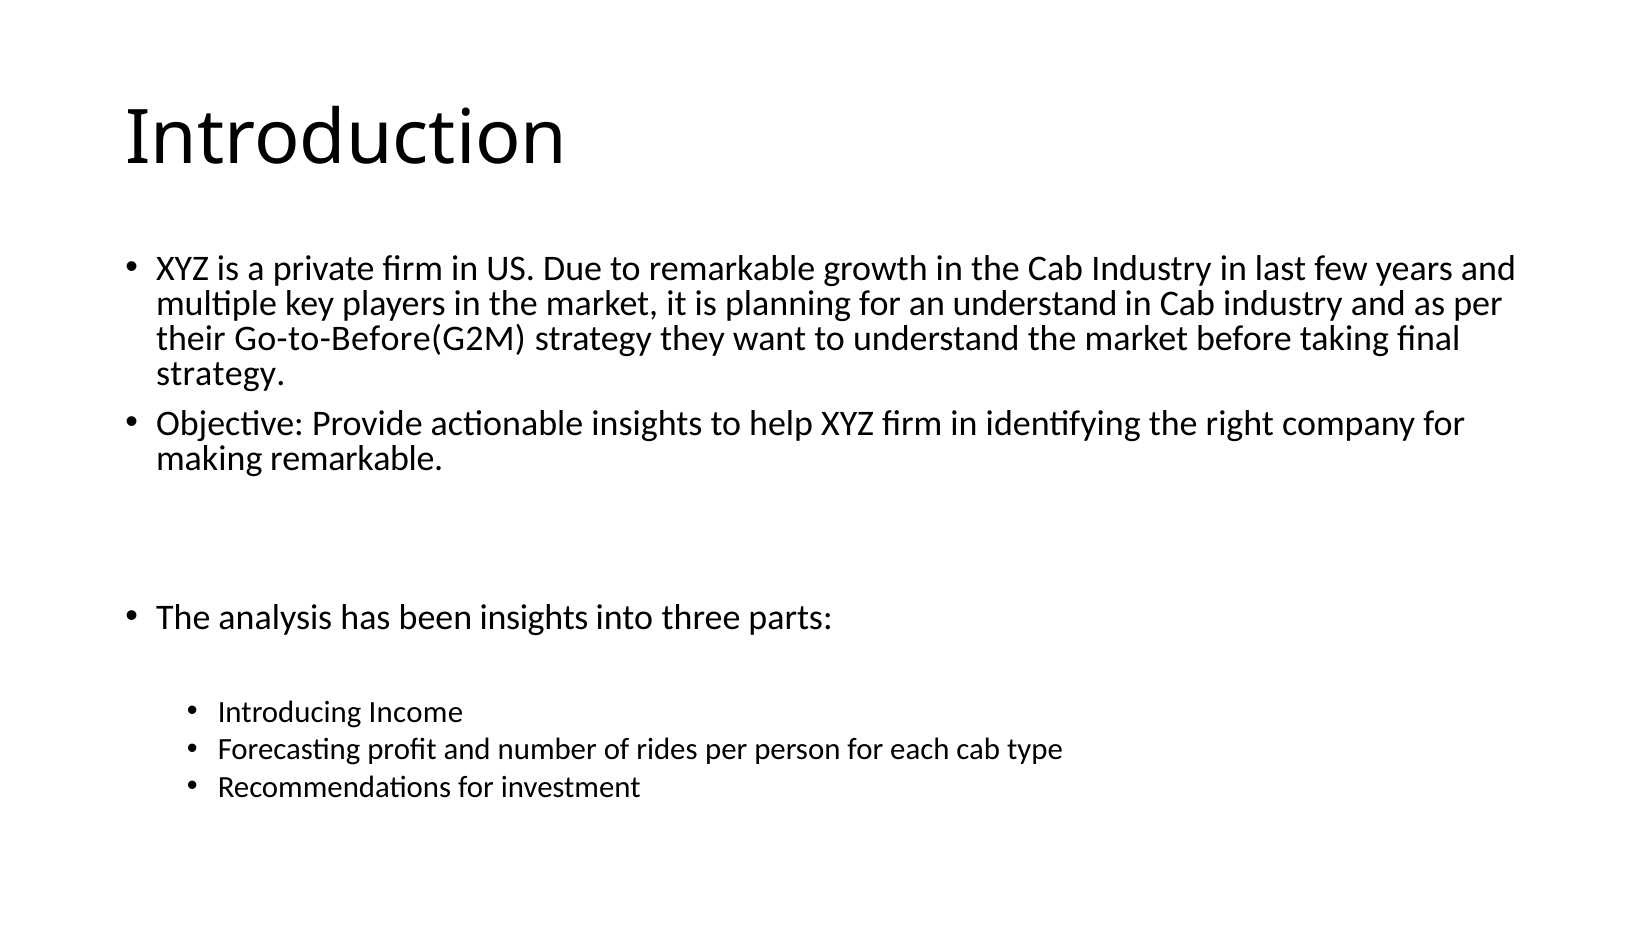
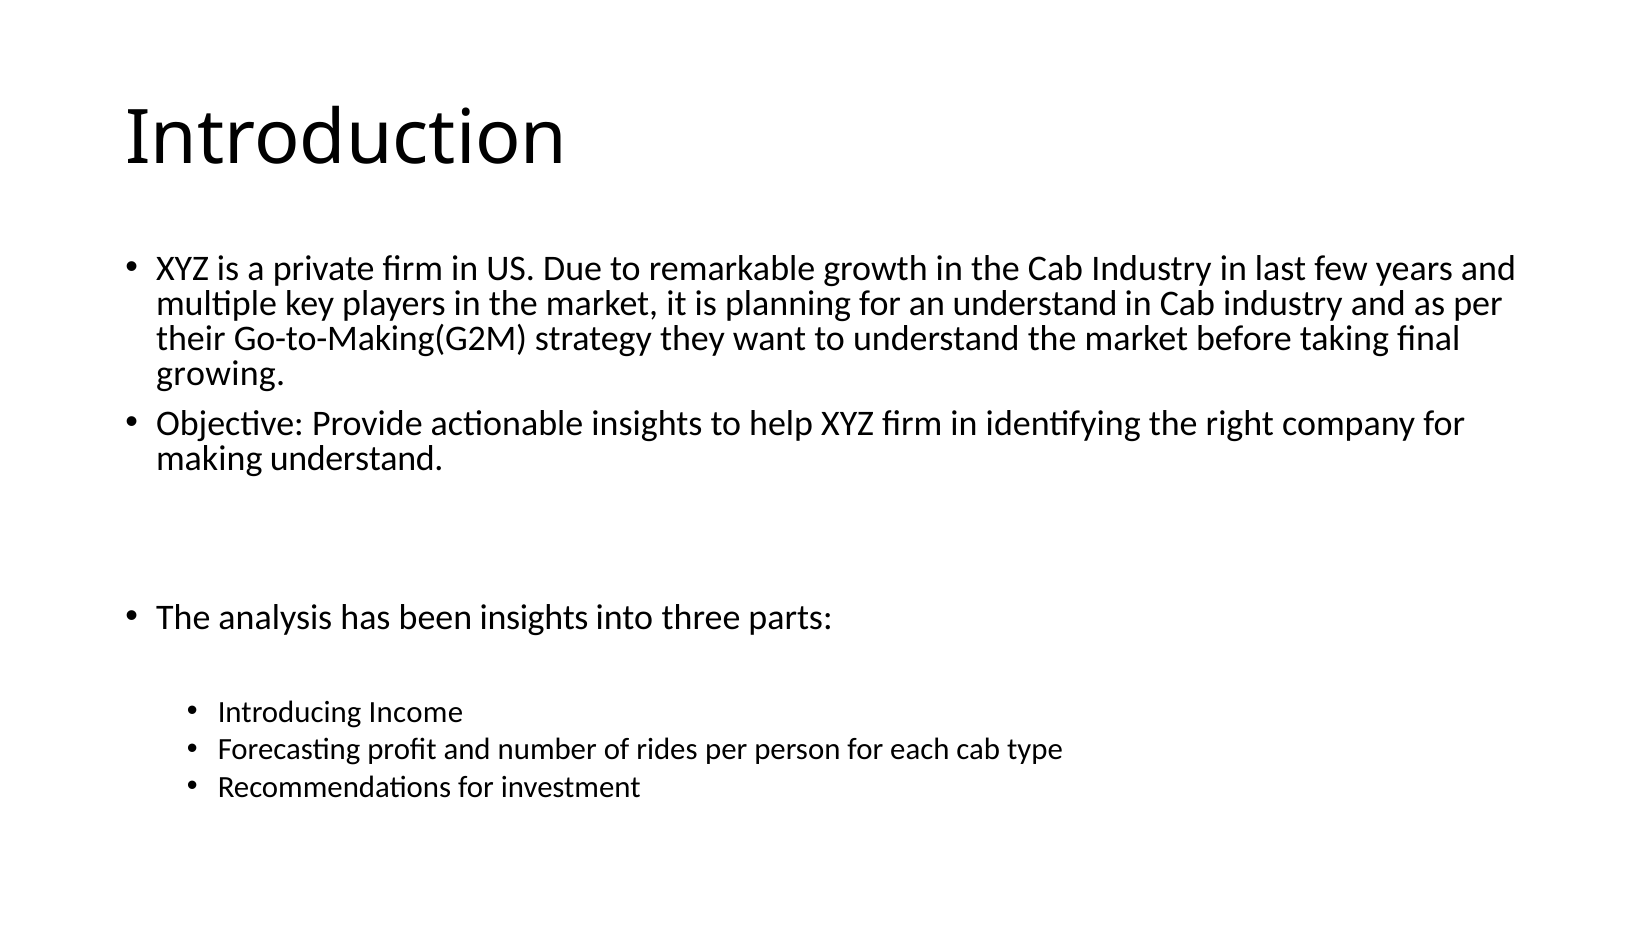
Go-to-Before(G2M: Go-to-Before(G2M -> Go-to-Making(G2M
strategy at (221, 373): strategy -> growing
making remarkable: remarkable -> understand
